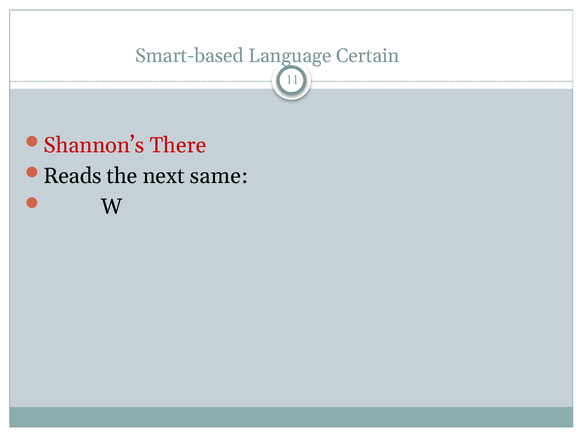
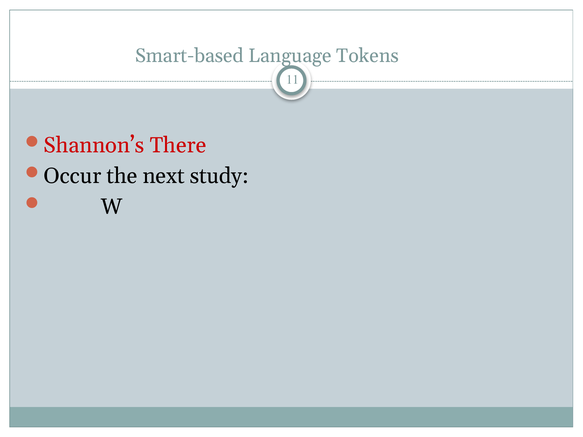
Certain: Certain -> Tokens
Reads: Reads -> Occur
same: same -> study
